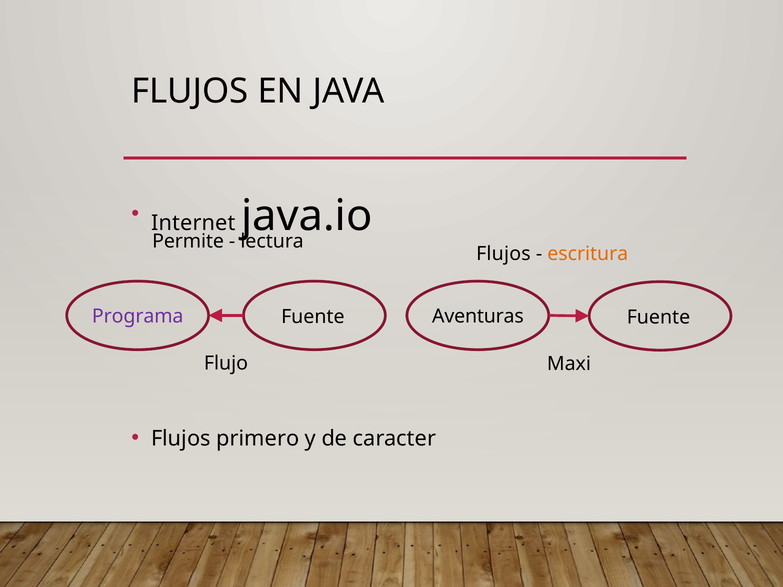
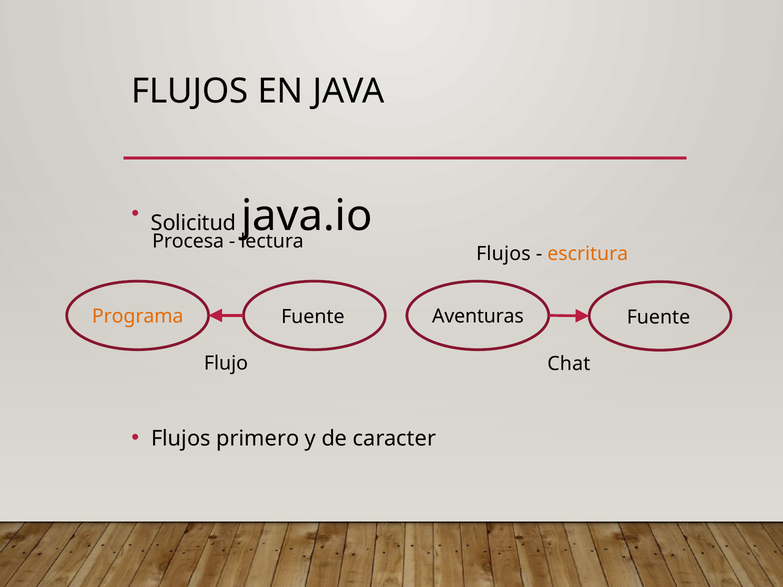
Internet: Internet -> Solicitud
Permite: Permite -> Procesa
Programa colour: purple -> orange
Maxi: Maxi -> Chat
